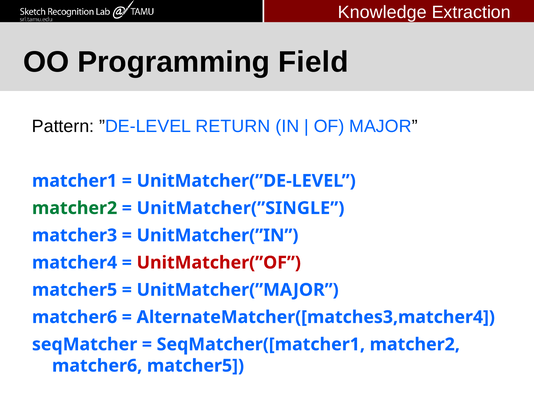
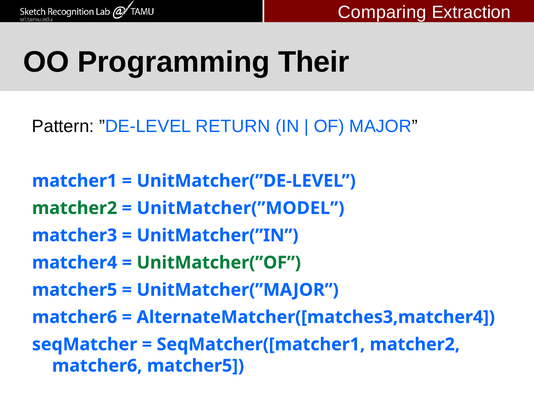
Knowledge: Knowledge -> Comparing
Field: Field -> Their
UnitMatcher(”SINGLE: UnitMatcher(”SINGLE -> UnitMatcher(”MODEL
UnitMatcher(”OF colour: red -> green
